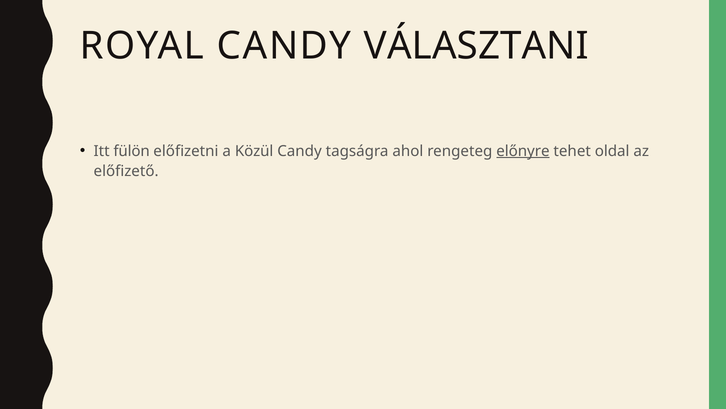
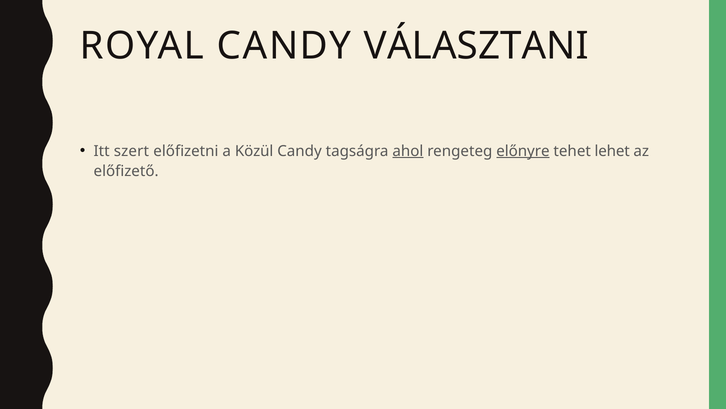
fülön: fülön -> szert
ahol underline: none -> present
oldal: oldal -> lehet
